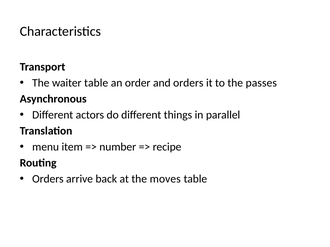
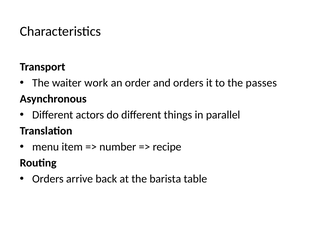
waiter table: table -> work
moves: moves -> barista
